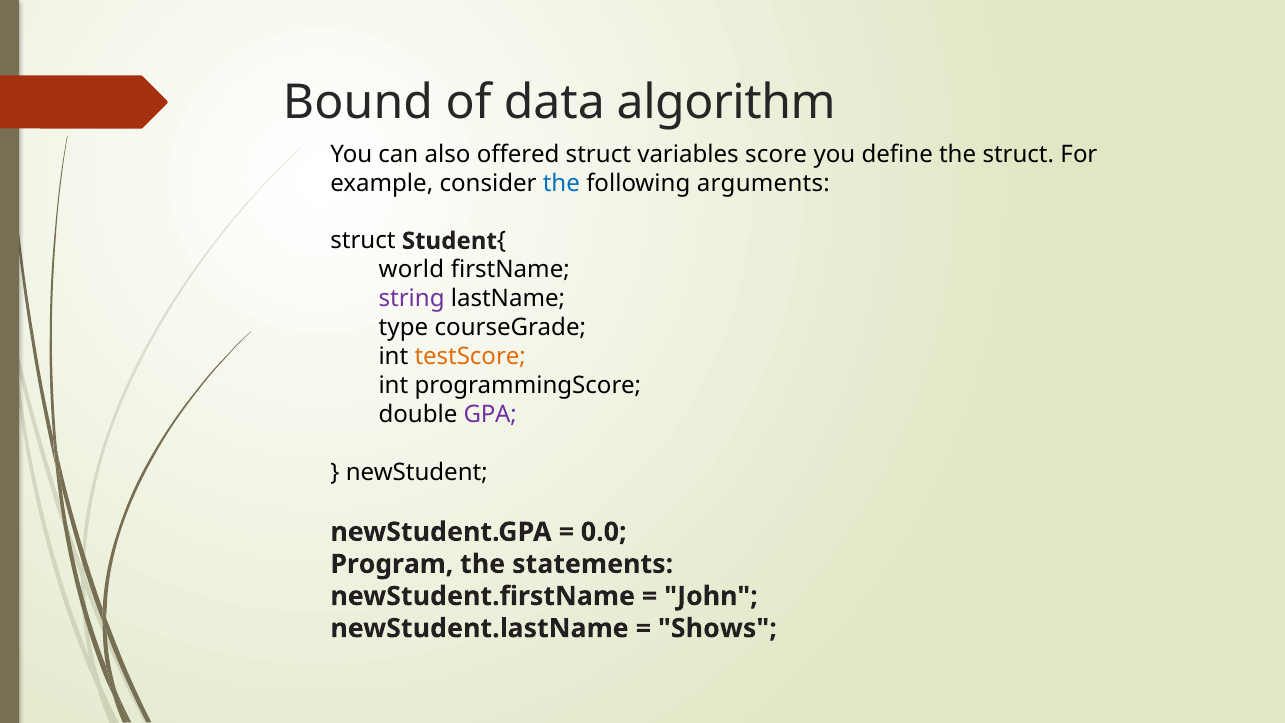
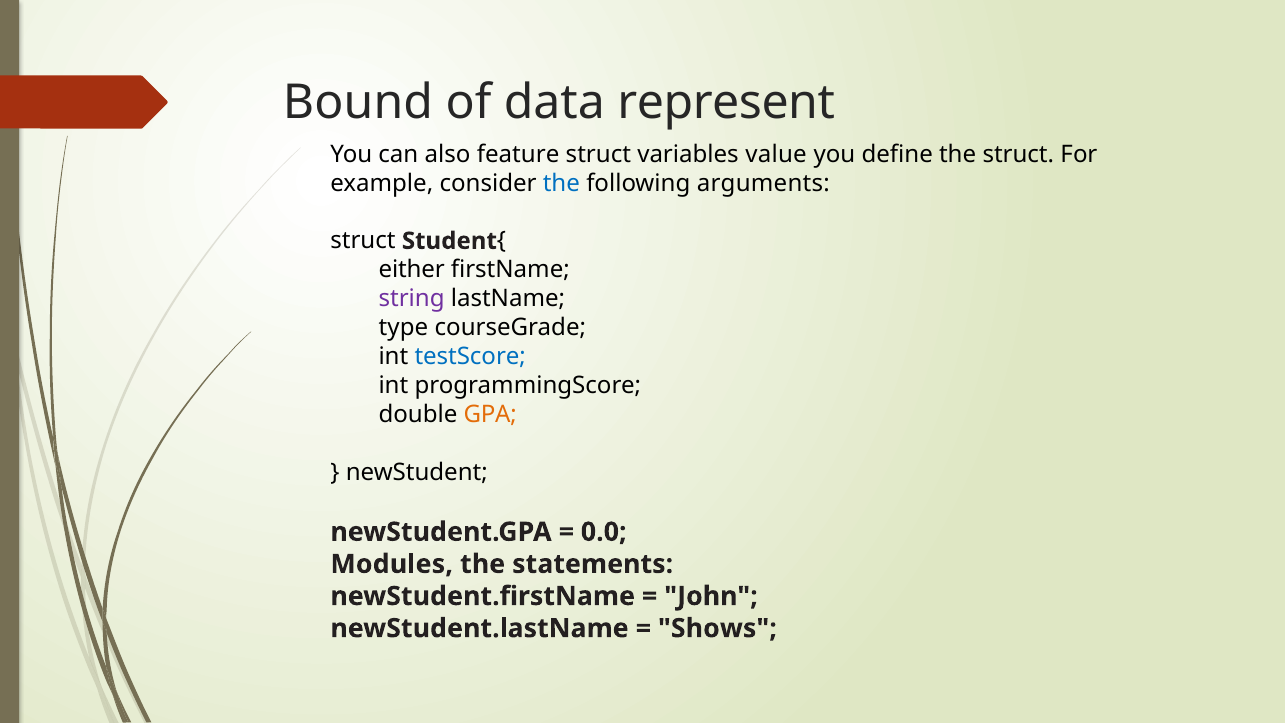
algorithm: algorithm -> represent
offered: offered -> feature
score: score -> value
world: world -> either
testScore colour: orange -> blue
GPA colour: purple -> orange
Program: Program -> Modules
